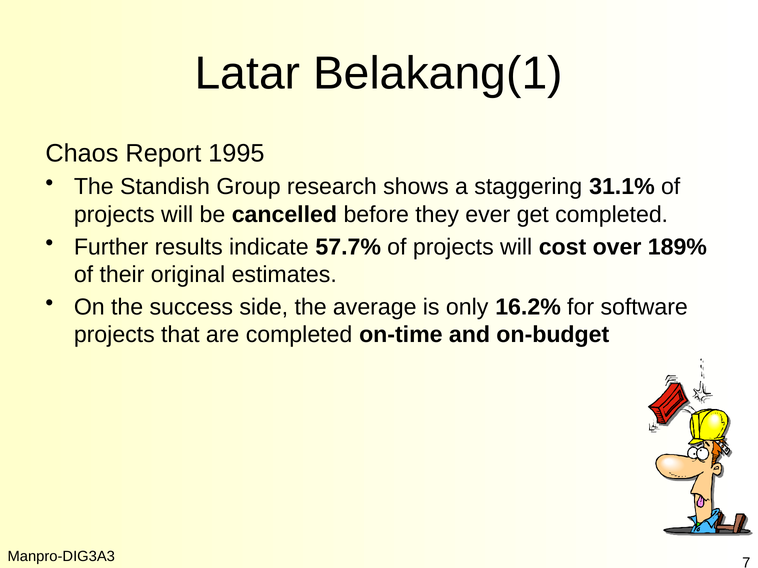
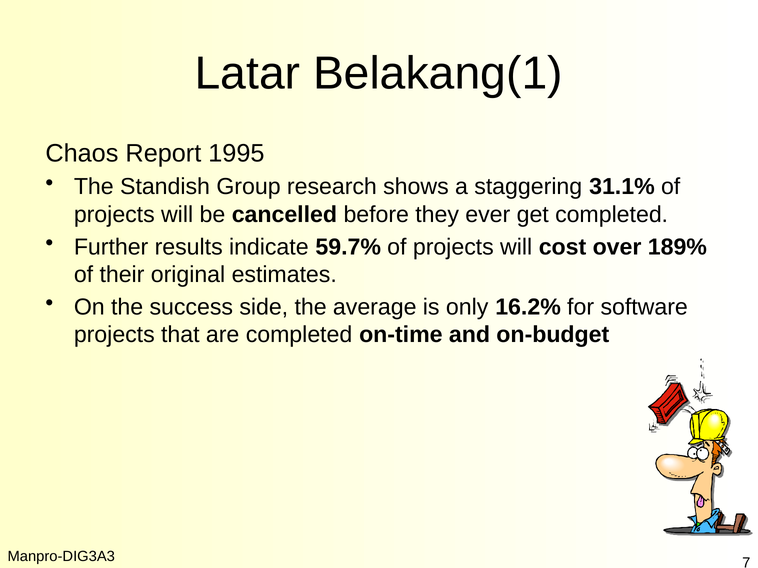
57.7%: 57.7% -> 59.7%
